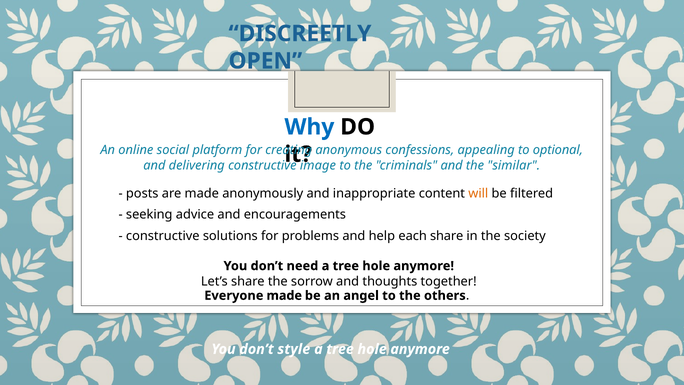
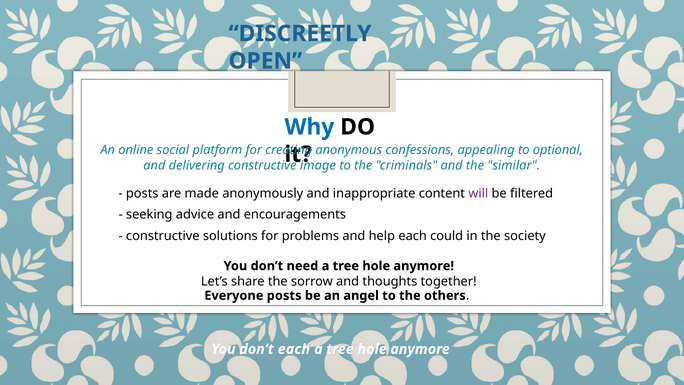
will colour: orange -> purple
each share: share -> could
Everyone made: made -> posts
don’t style: style -> each
